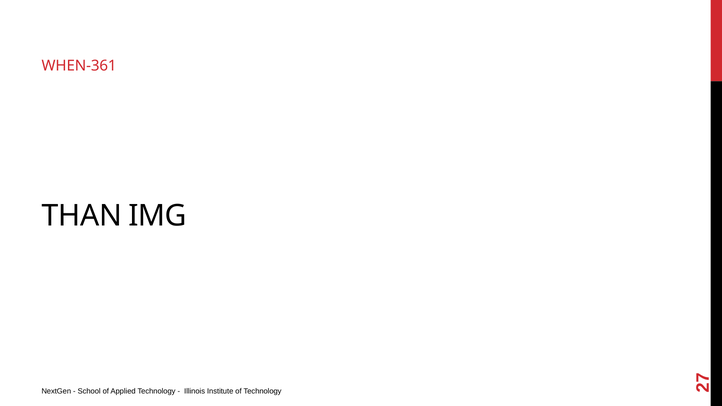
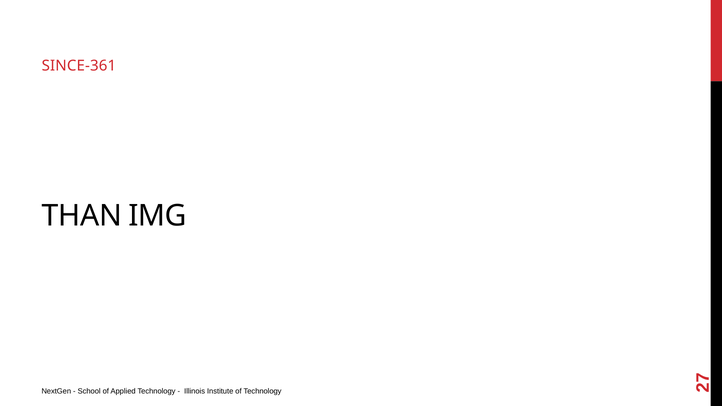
WHEN-361: WHEN-361 -> SINCE-361
